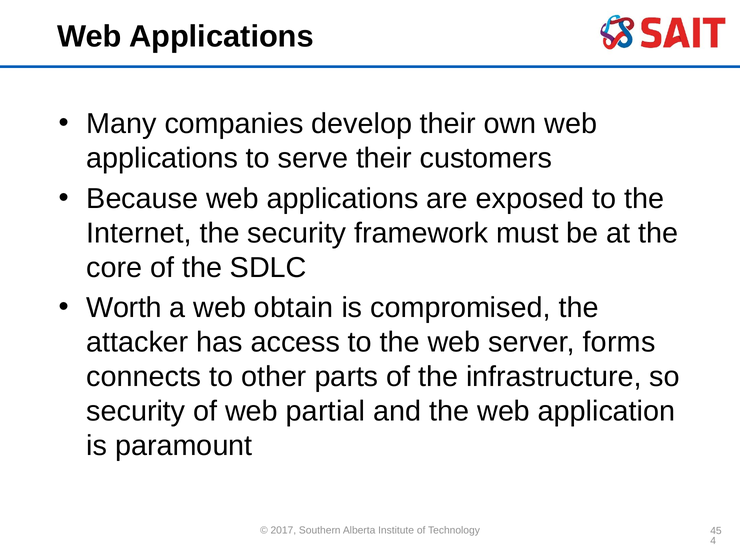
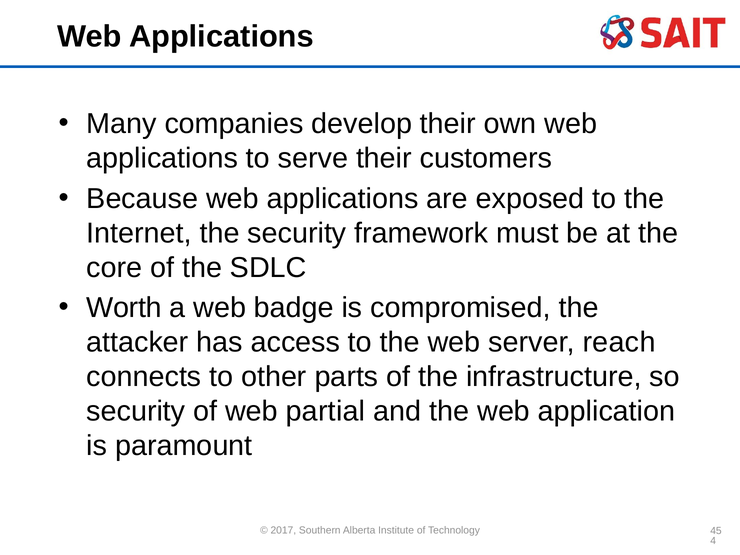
obtain: obtain -> badge
forms: forms -> reach
